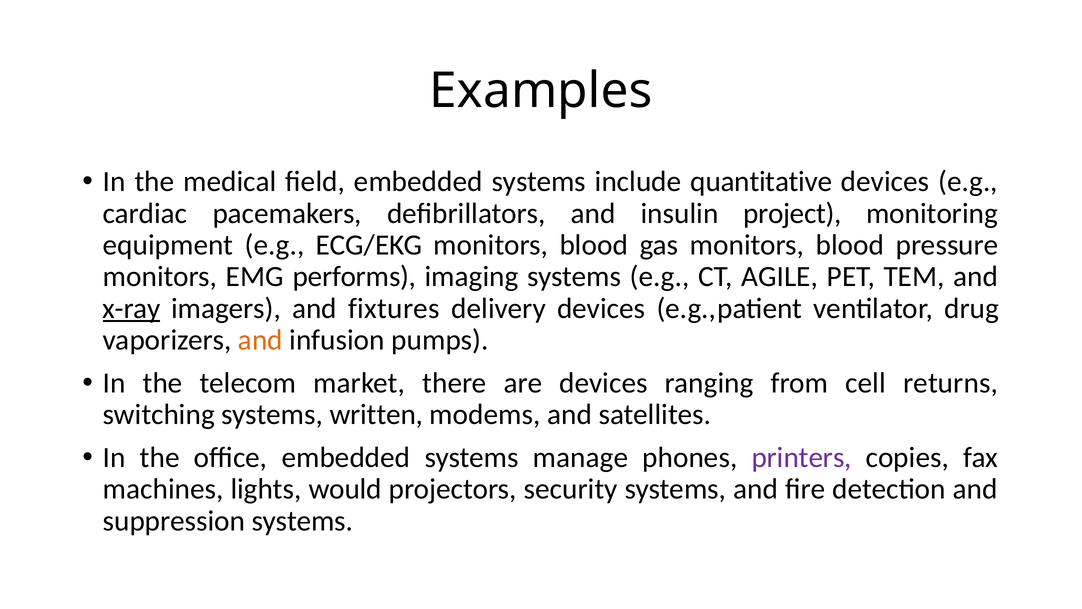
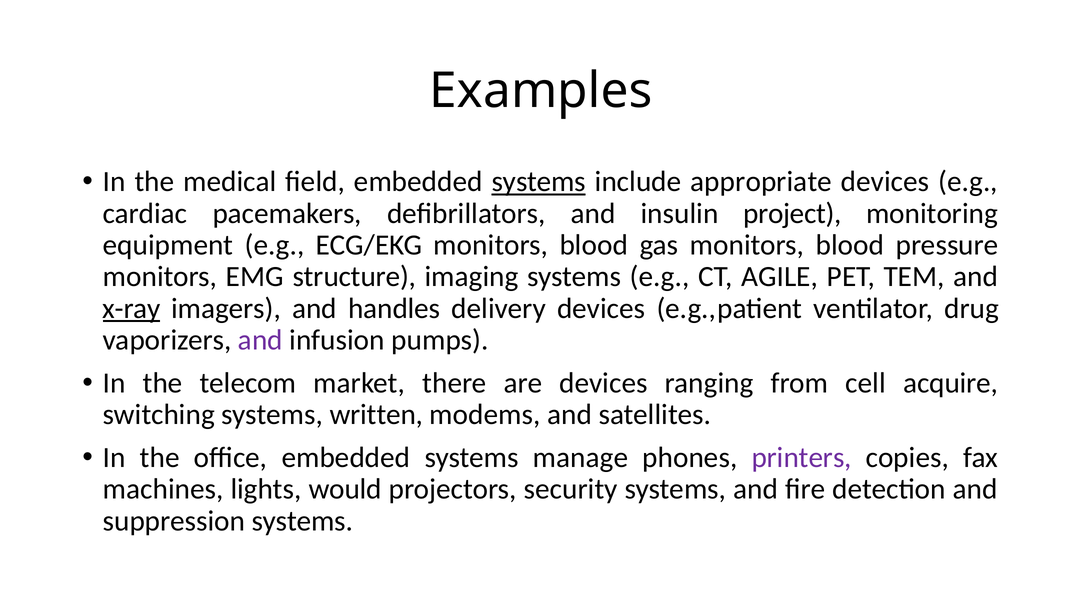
systems at (539, 182) underline: none -> present
quantitative: quantitative -> appropriate
performs: performs -> structure
fixtures: fixtures -> handles
and at (260, 340) colour: orange -> purple
returns: returns -> acquire
